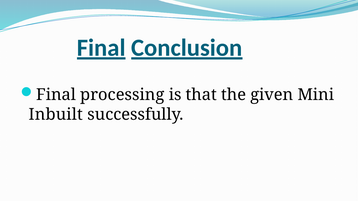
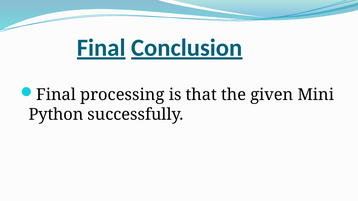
Inbuilt: Inbuilt -> Python
